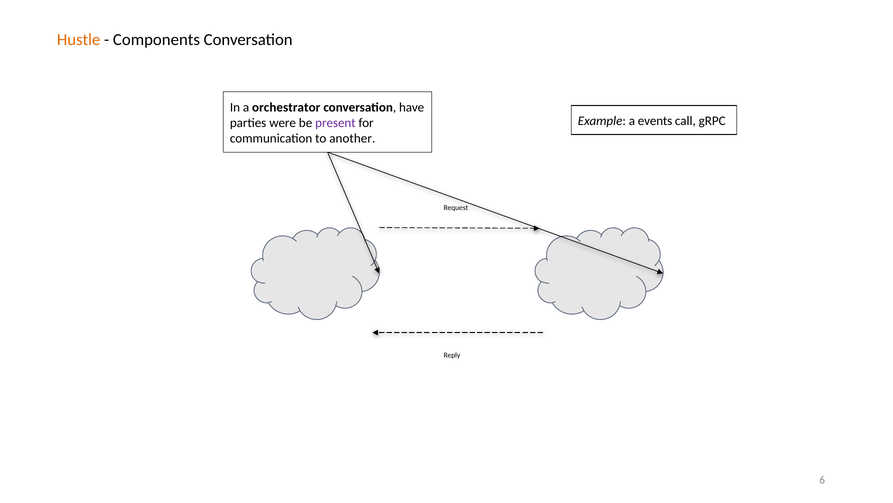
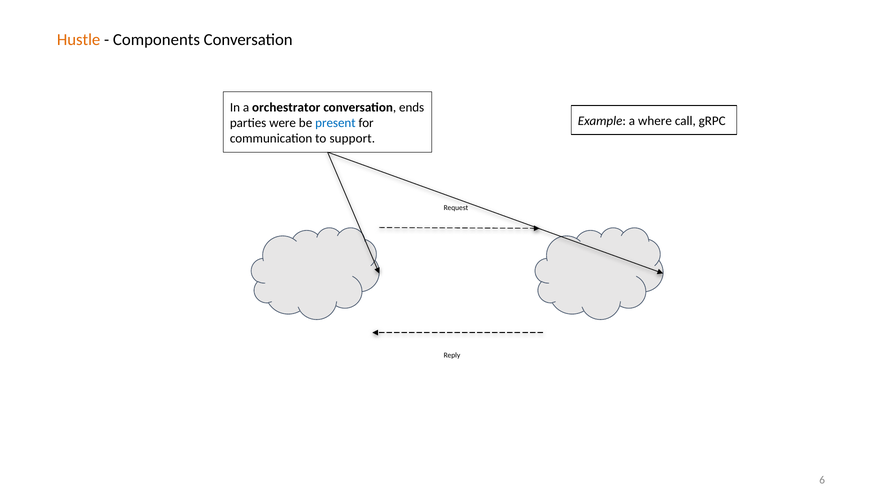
have: have -> ends
events: events -> where
present colour: purple -> blue
another: another -> support
